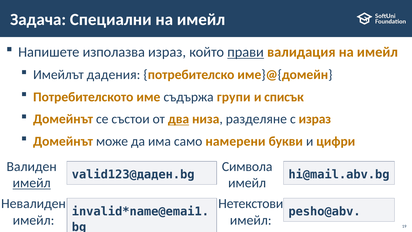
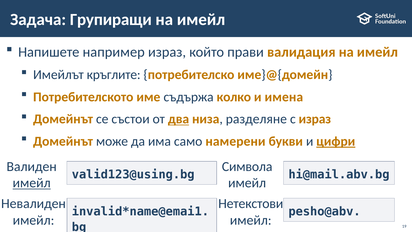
Специални: Специални -> Групиращи
изполазва: изполазва -> например
прави underline: present -> none
дадения: дадения -> кръглите
групи: групи -> колко
списък: списък -> имена
цифри underline: none -> present
valid123@даден.bg: valid123@даден.bg -> valid123@using.bg
